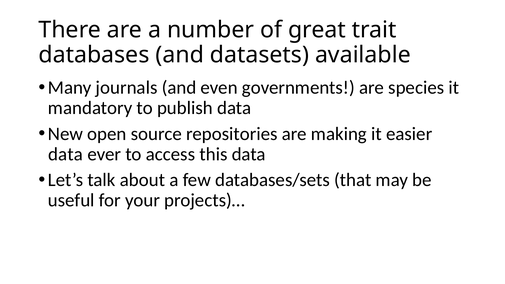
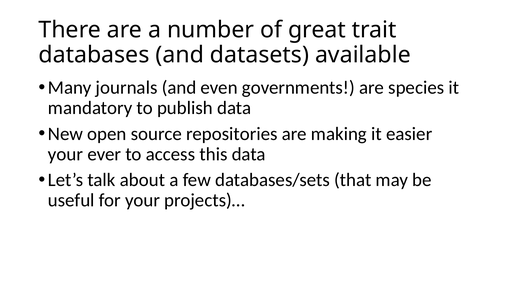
data at (65, 154): data -> your
